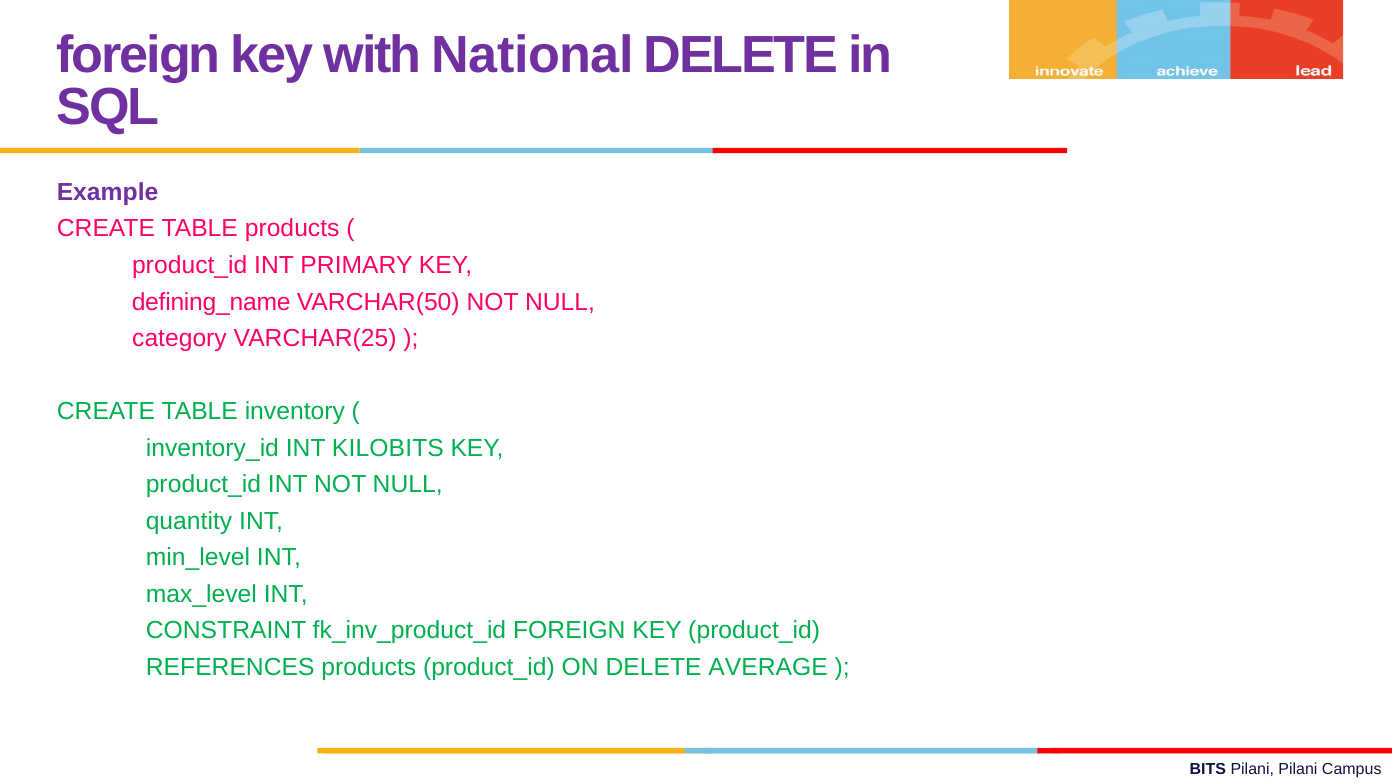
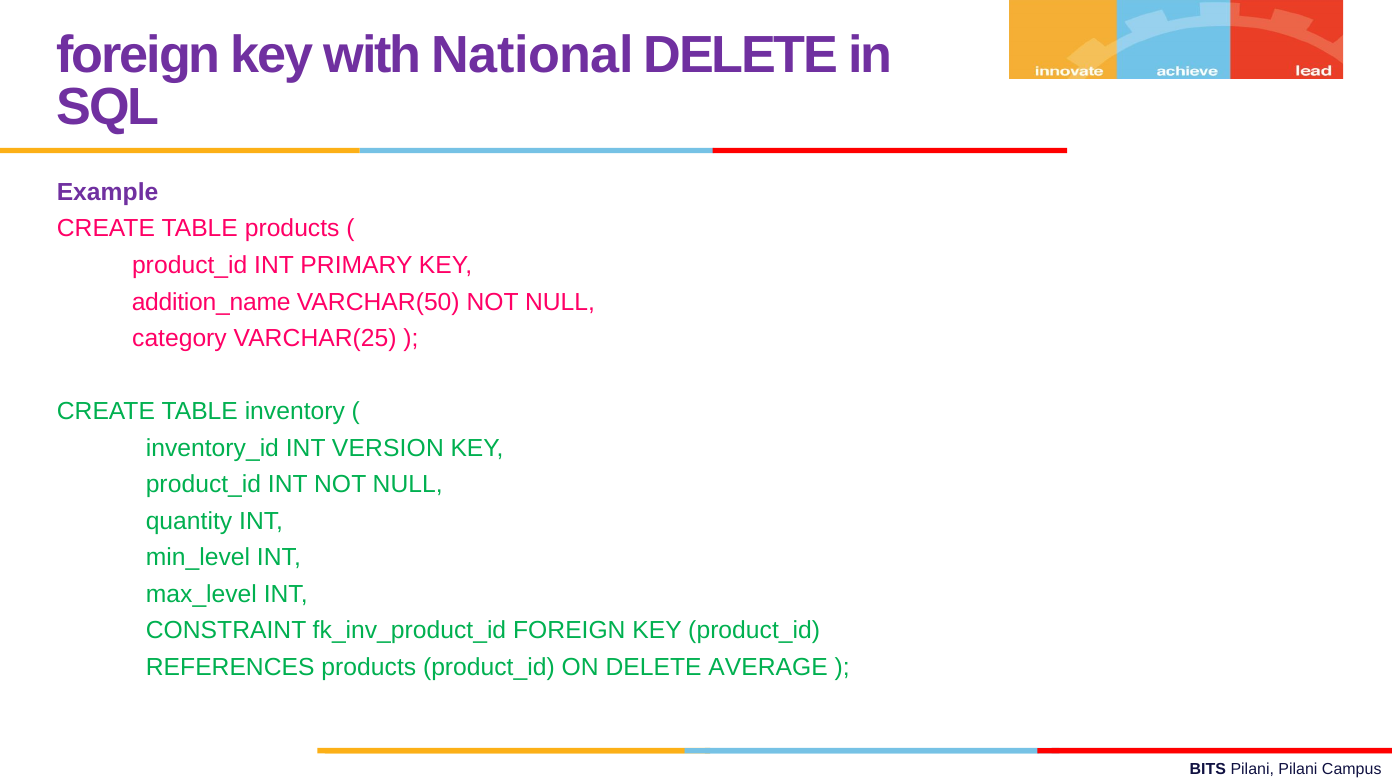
defining_name: defining_name -> addition_name
KILOBITS: KILOBITS -> VERSION
